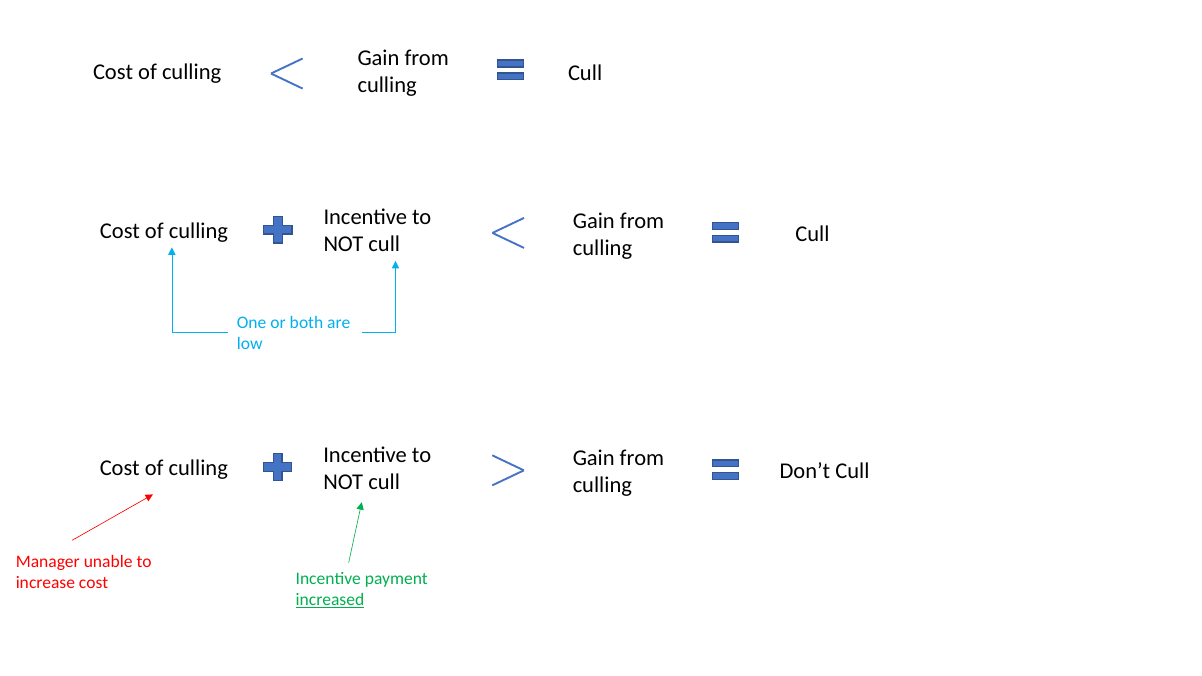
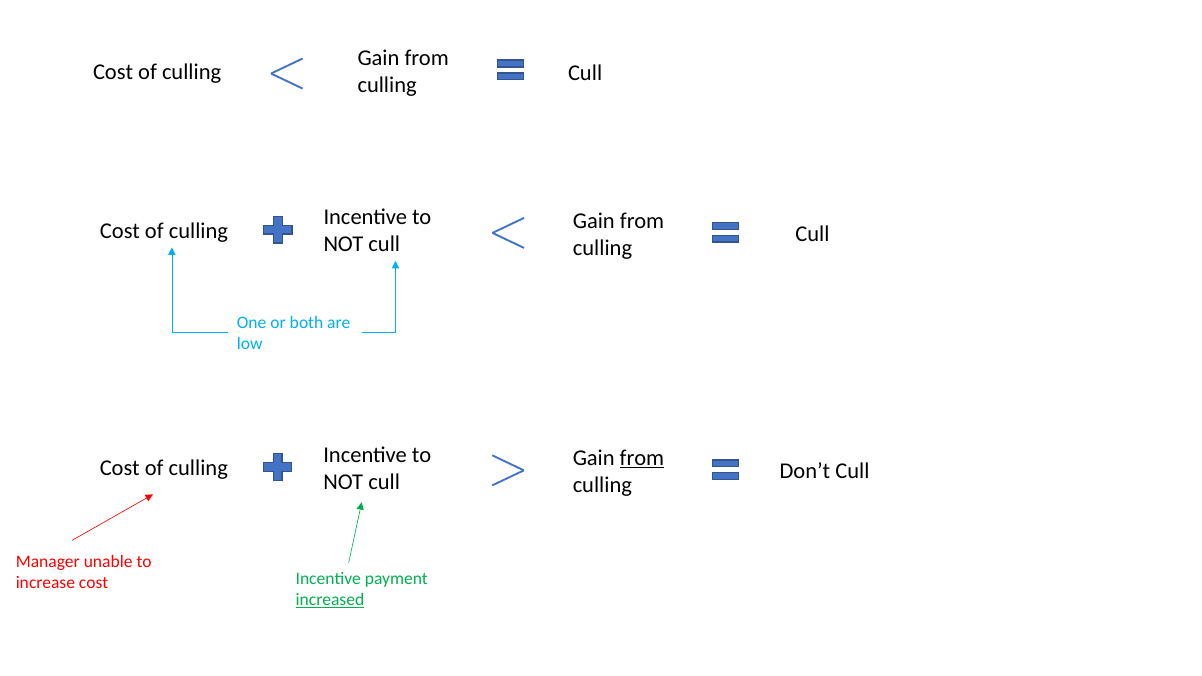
from at (642, 458) underline: none -> present
